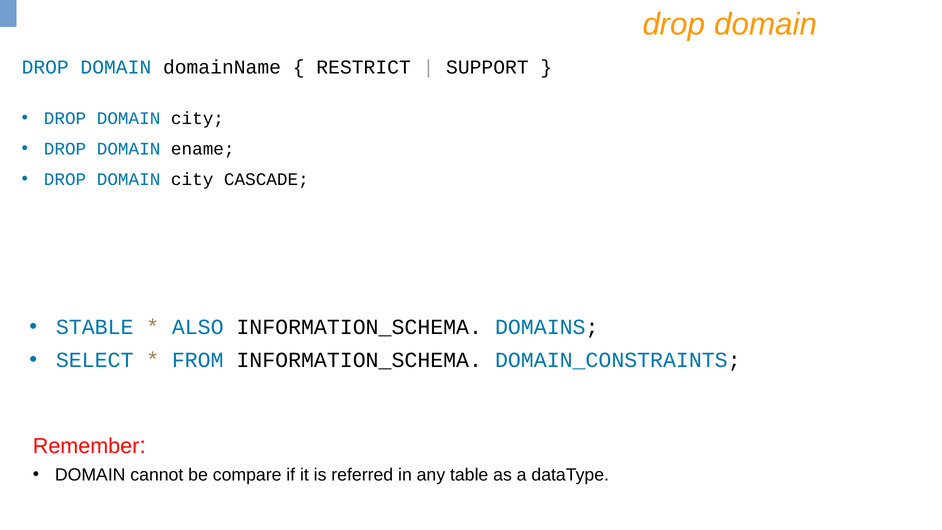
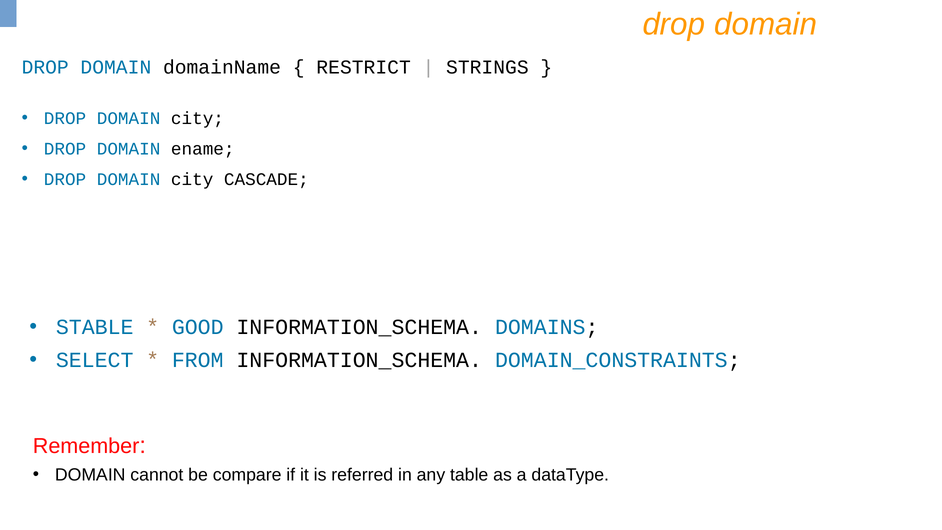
SUPPORT: SUPPORT -> STRINGS
ALSO: ALSO -> GOOD
